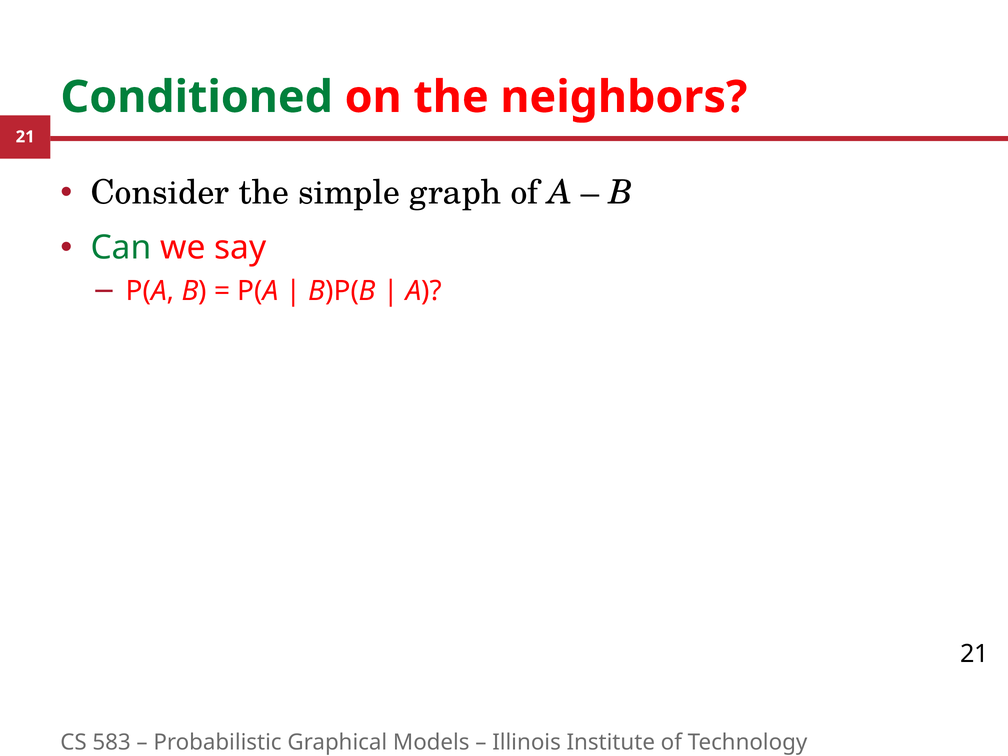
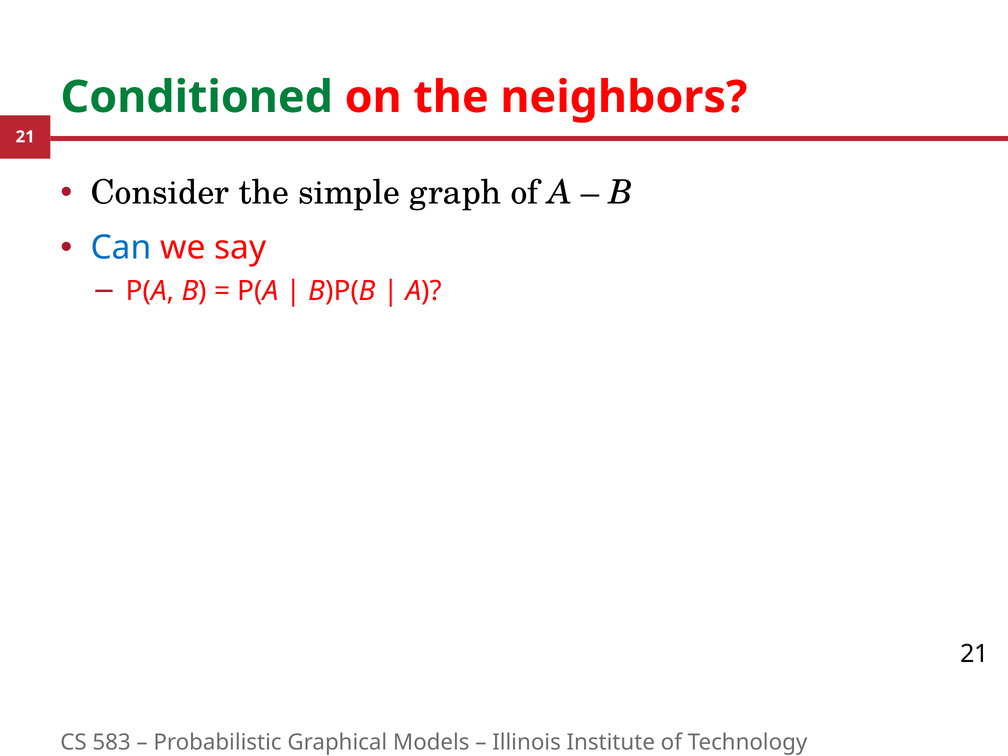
Can colour: green -> blue
